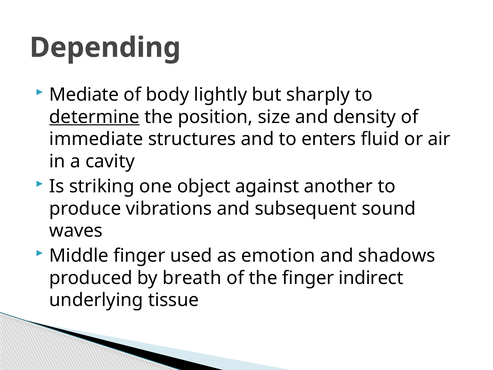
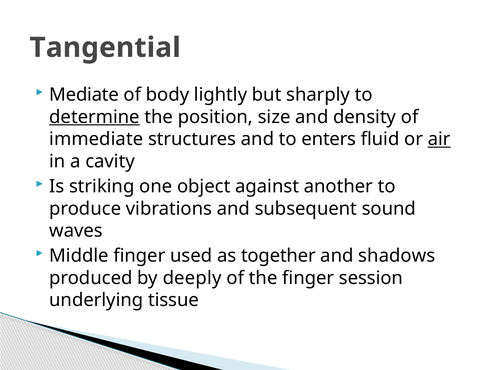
Depending: Depending -> Tangential
air underline: none -> present
emotion: emotion -> together
breath: breath -> deeply
indirect: indirect -> session
